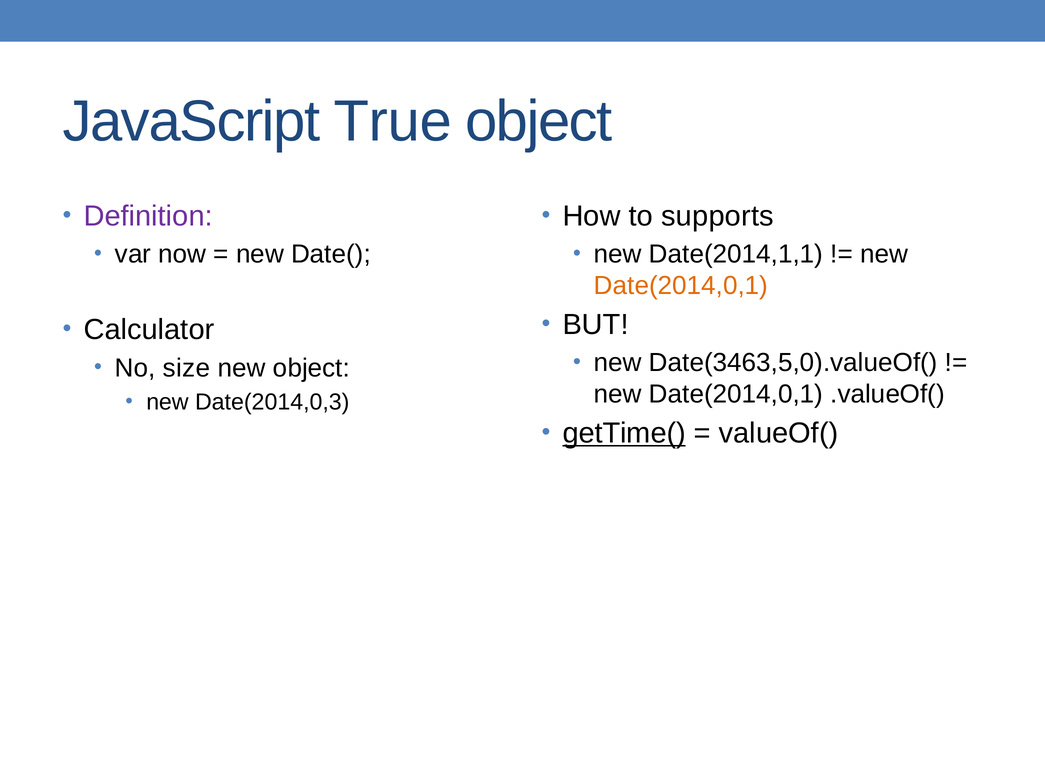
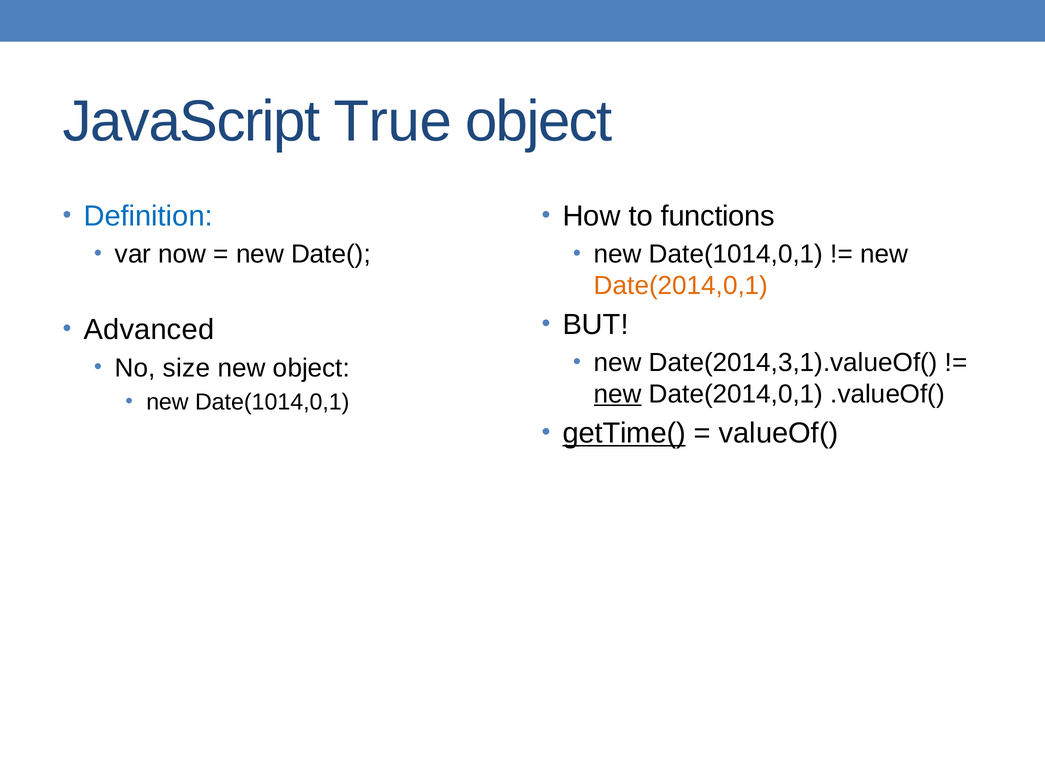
Definition colour: purple -> blue
supports: supports -> functions
Date(2014,1,1 at (736, 254): Date(2014,1,1 -> Date(1014,0,1
Calculator: Calculator -> Advanced
Date(3463,5,0).valueOf(: Date(3463,5,0).valueOf( -> Date(2014,3,1).valueOf(
new at (618, 394) underline: none -> present
Date(2014,0,3 at (272, 402): Date(2014,0,3 -> Date(1014,0,1
